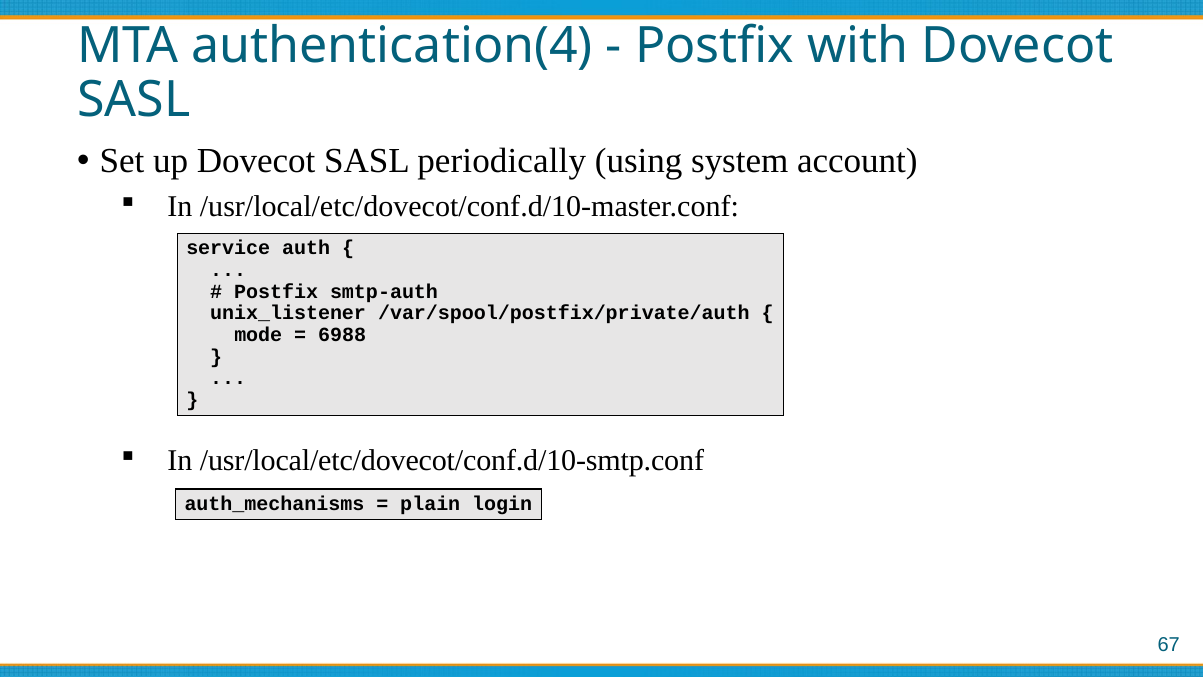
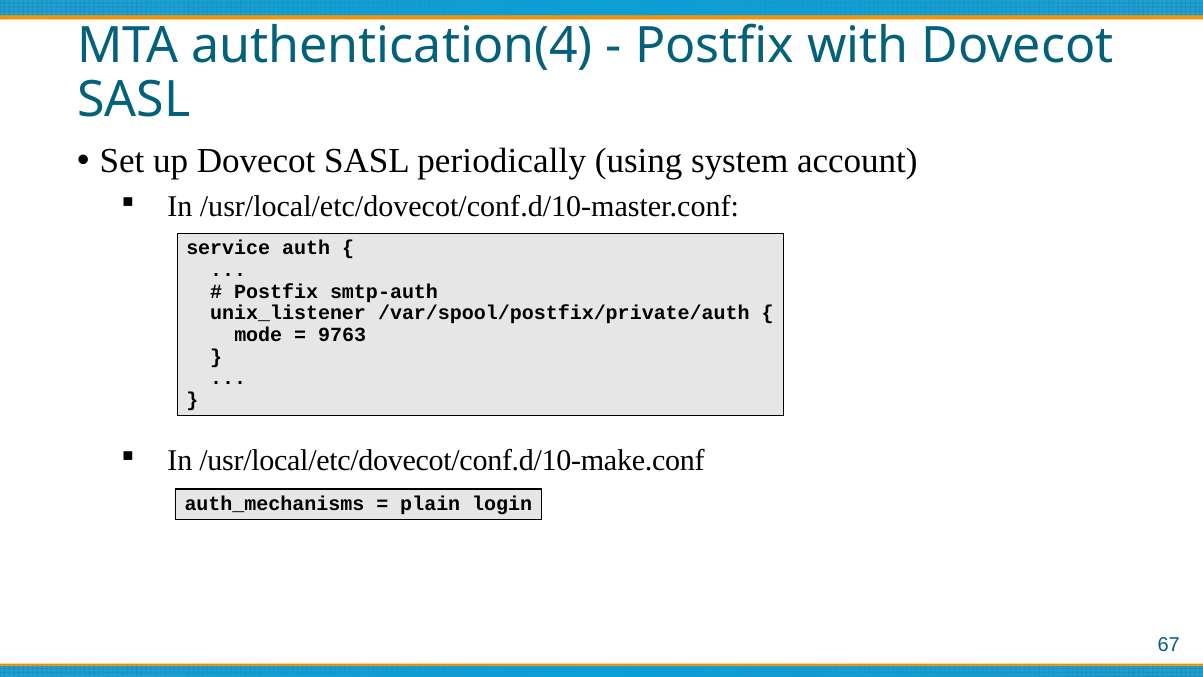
6988: 6988 -> 9763
/usr/local/etc/dovecot/conf.d/10-smtp.conf: /usr/local/etc/dovecot/conf.d/10-smtp.conf -> /usr/local/etc/dovecot/conf.d/10-make.conf
